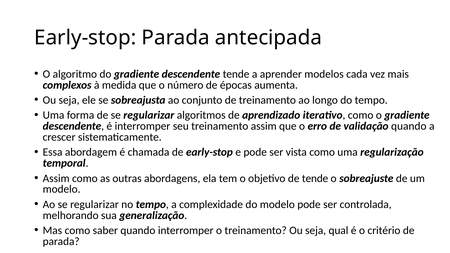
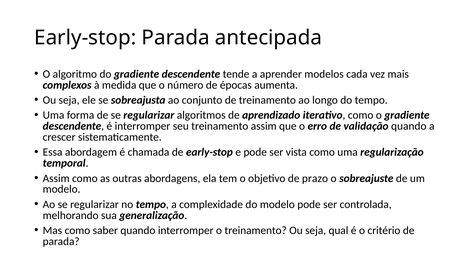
de tende: tende -> prazo
